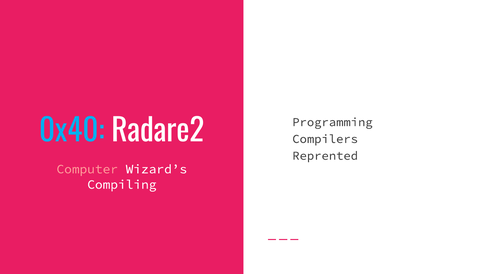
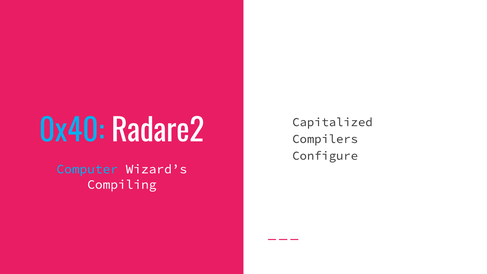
Programming: Programming -> Capitalized
Reprented: Reprented -> Configure
Computer colour: pink -> light blue
